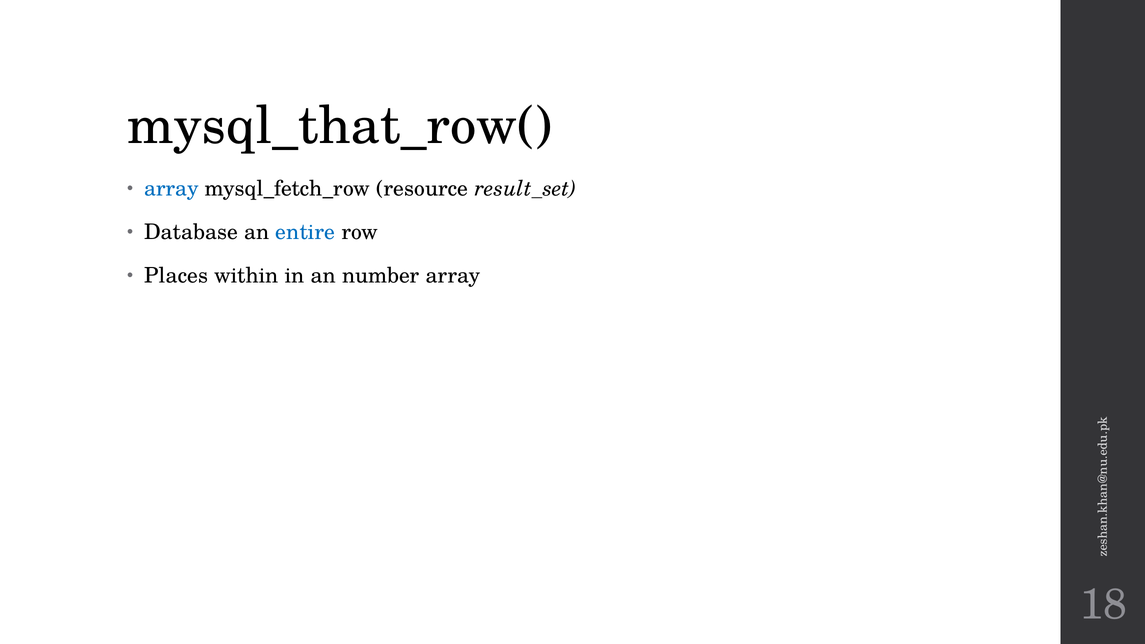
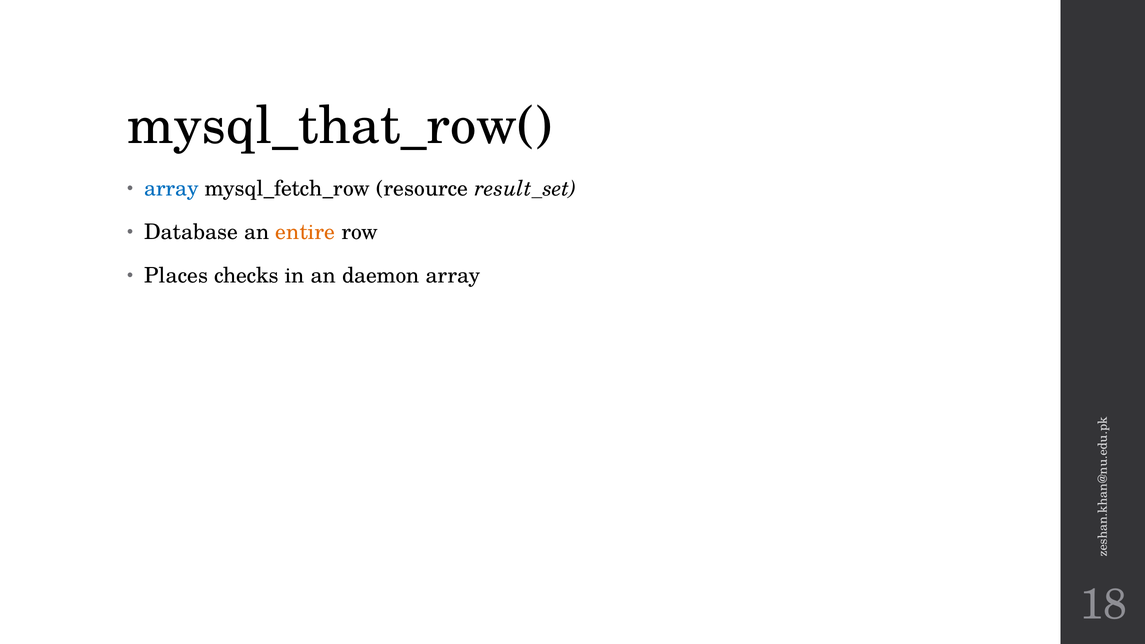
entire colour: blue -> orange
within: within -> checks
number: number -> daemon
